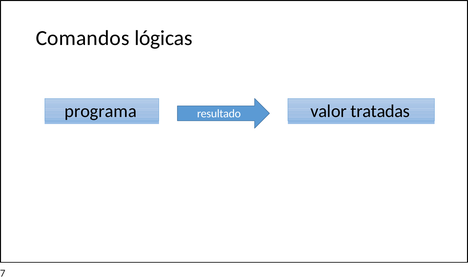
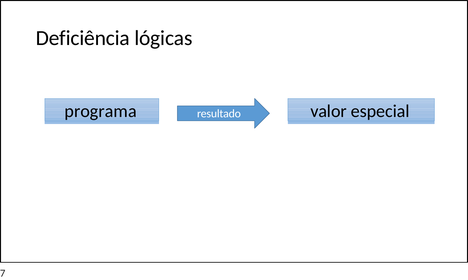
Comandos: Comandos -> Deficiência
tratadas: tratadas -> especial
